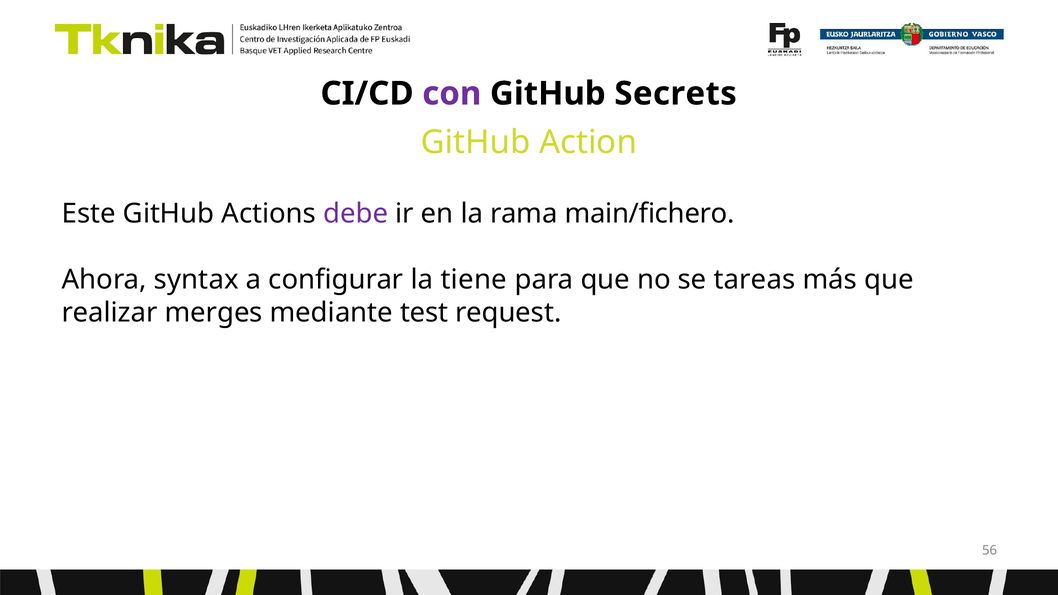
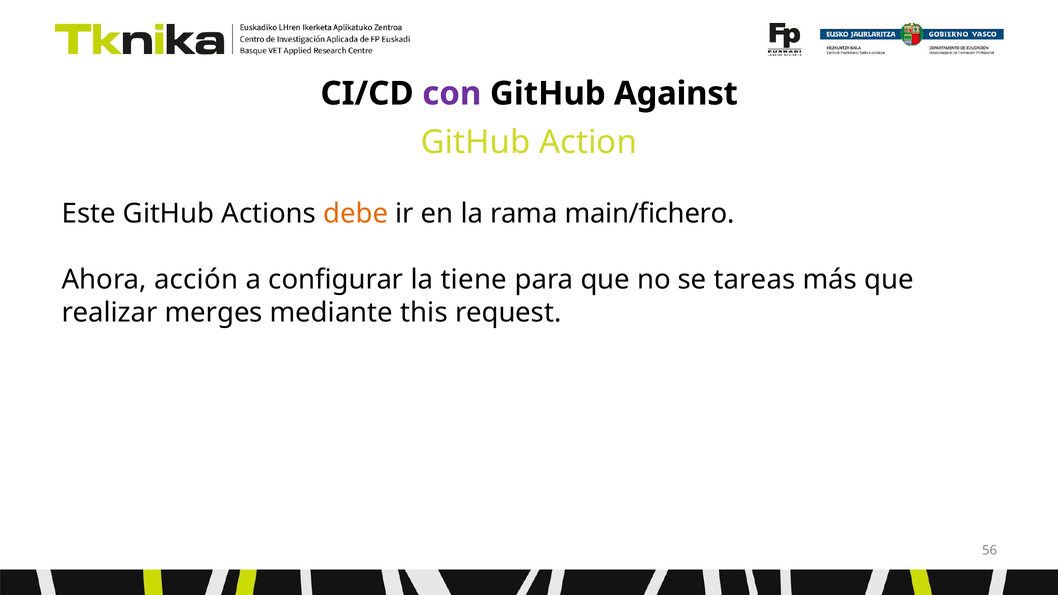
Secrets: Secrets -> Against
debe colour: purple -> orange
syntax: syntax -> acción
test: test -> this
